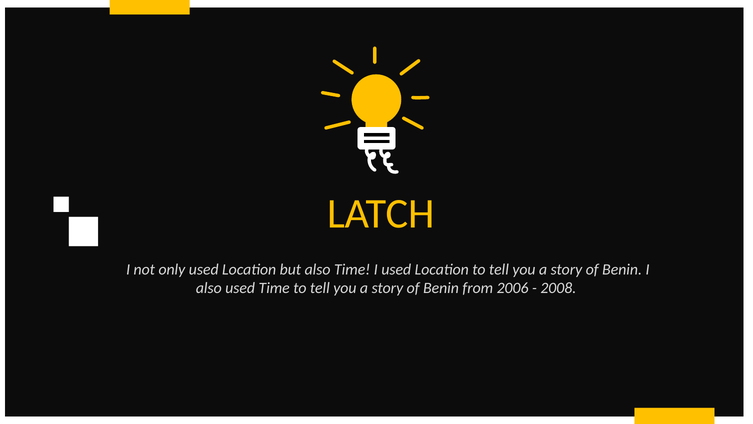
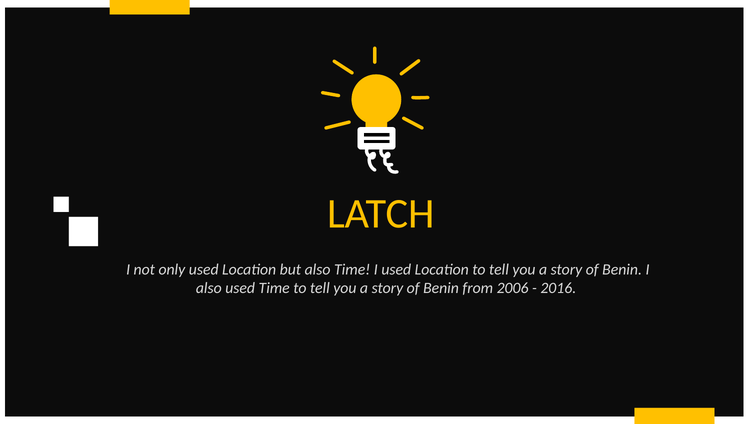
2008: 2008 -> 2016
